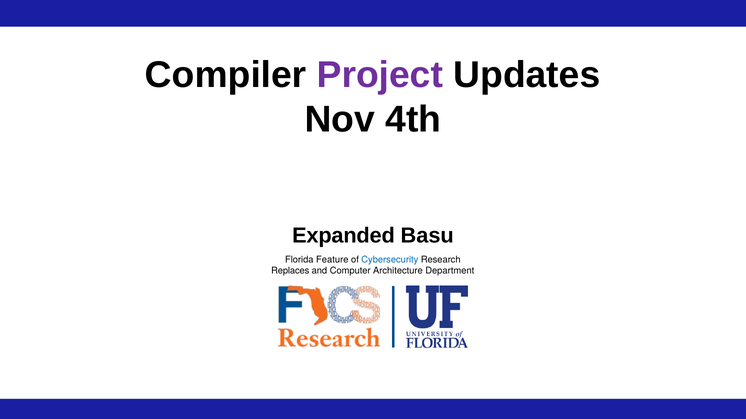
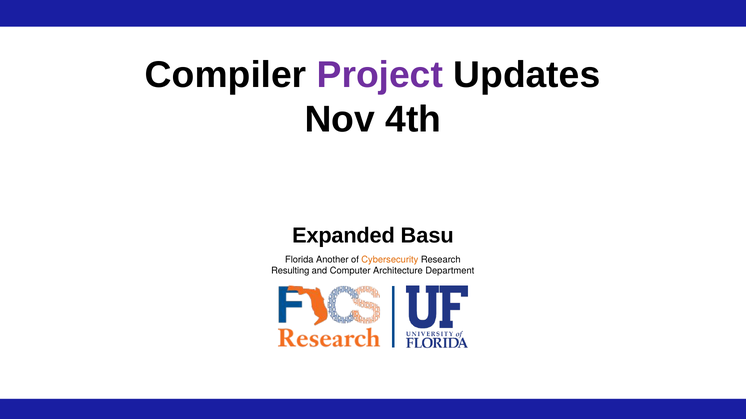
Feature: Feature -> Another
Cybersecurity colour: blue -> orange
Replaces: Replaces -> Resulting
